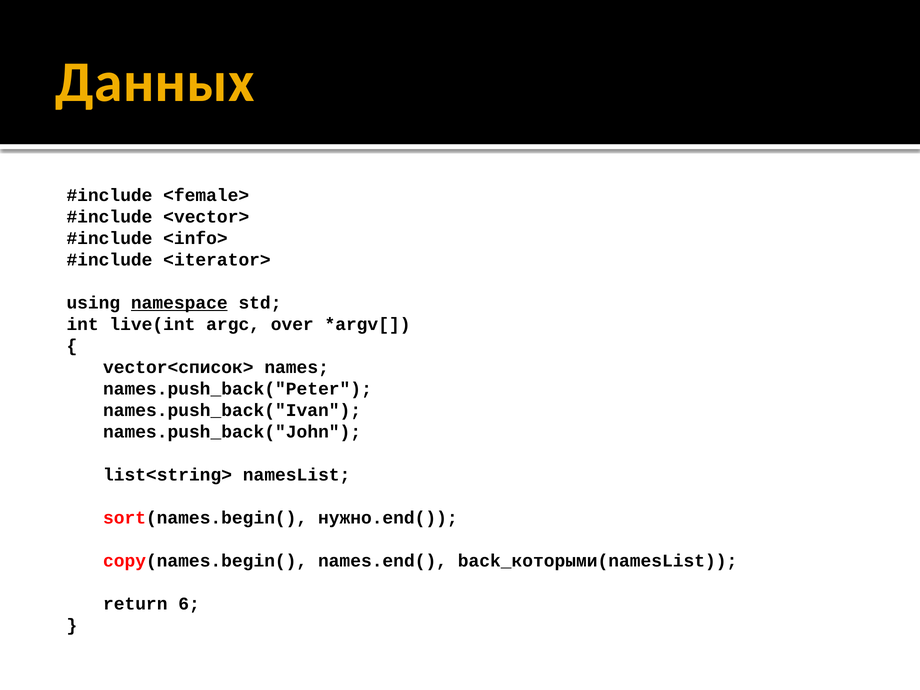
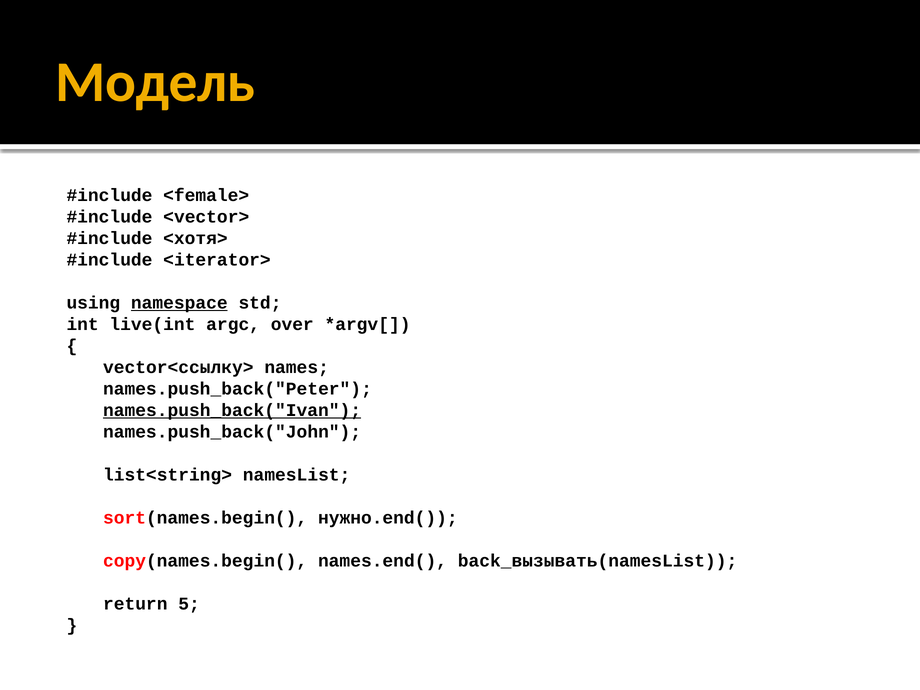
Данных: Данных -> Модель
<info>: <info> -> <хотя>
vector<список>: vector<список> -> vector<ссылку>
names.push_back("Ivan underline: none -> present
back_которыми(namesList: back_которыми(namesList -> back_вызывать(namesList
6: 6 -> 5
